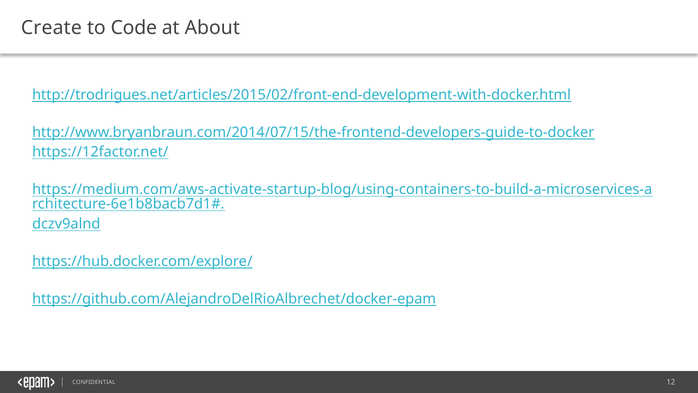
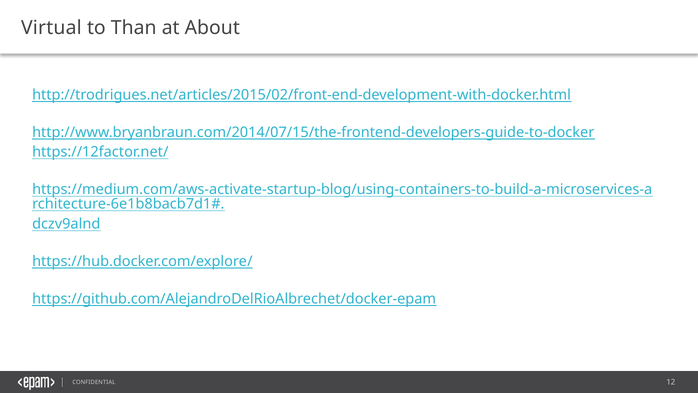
Create: Create -> Virtual
Code: Code -> Than
